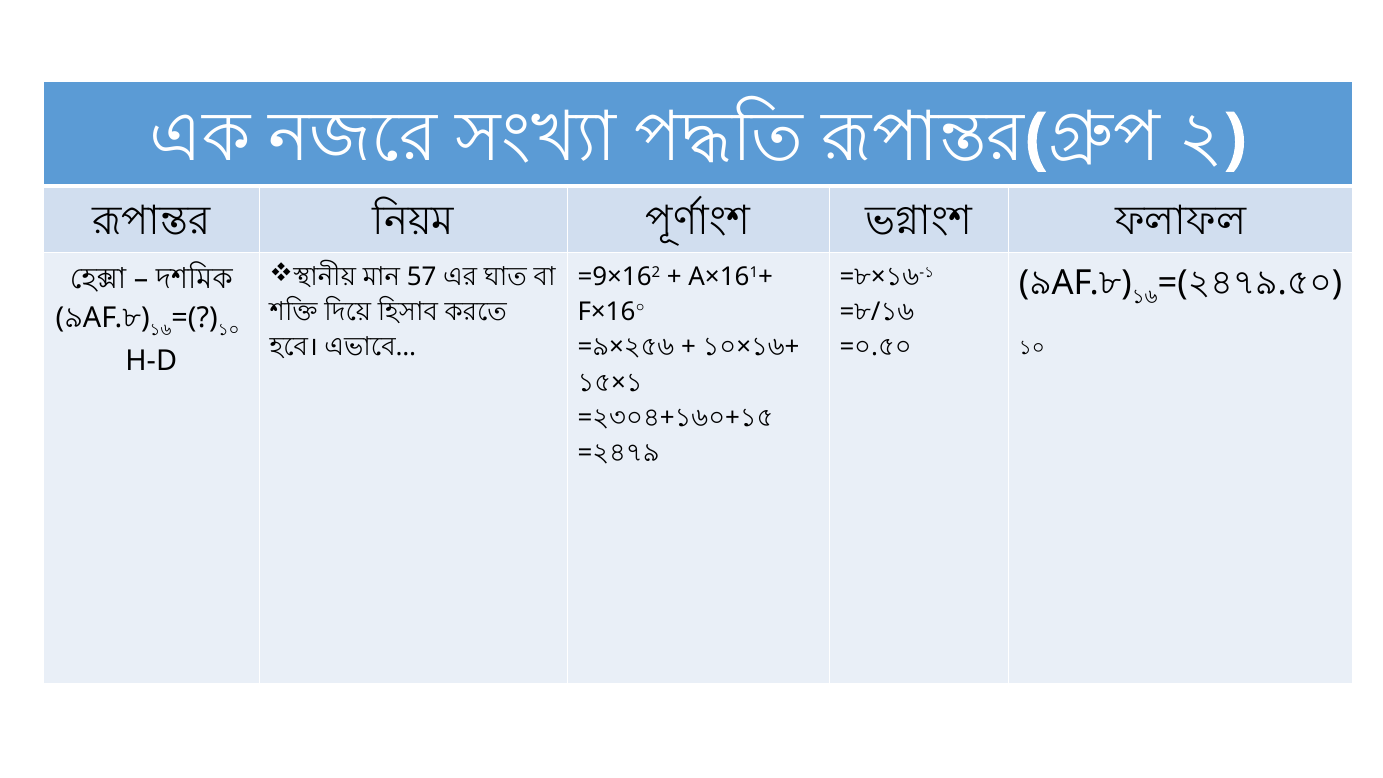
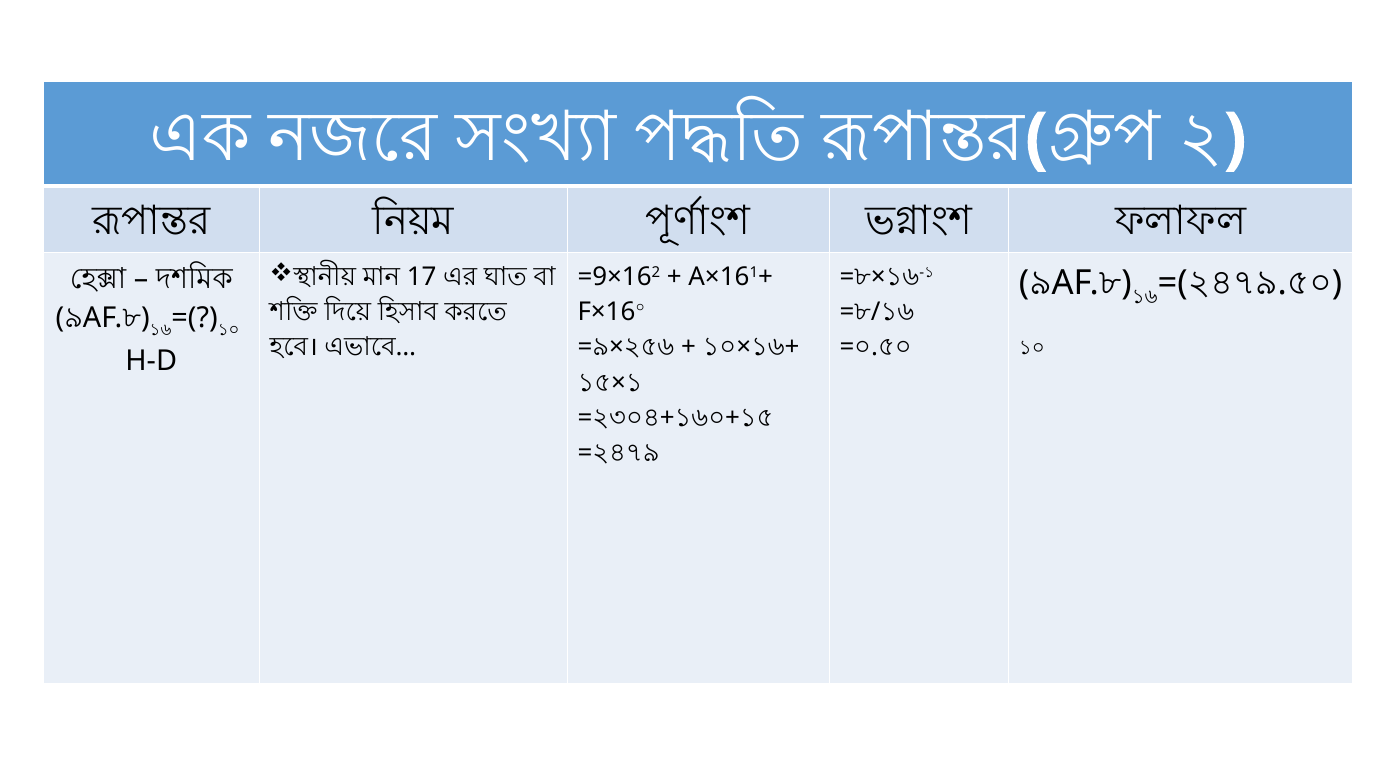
57: 57 -> 17
